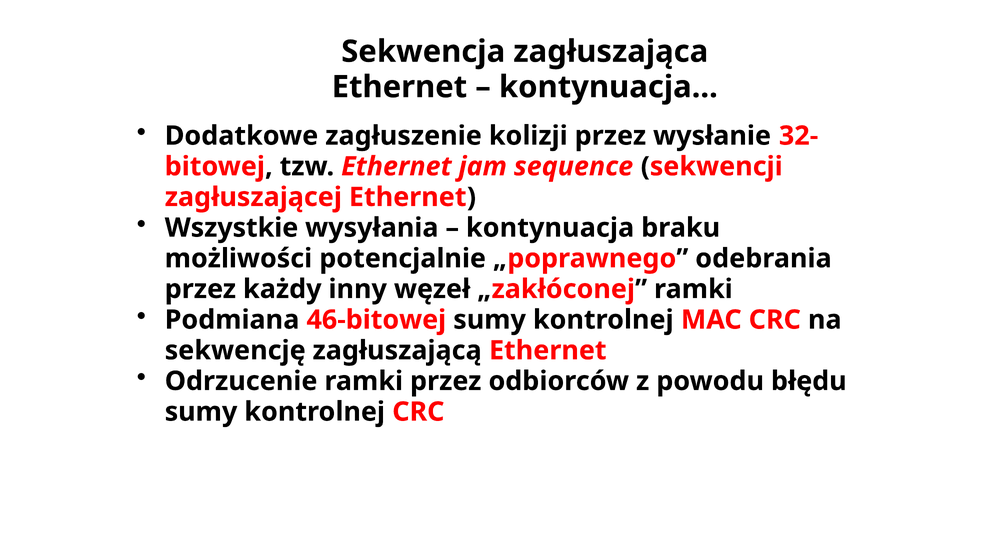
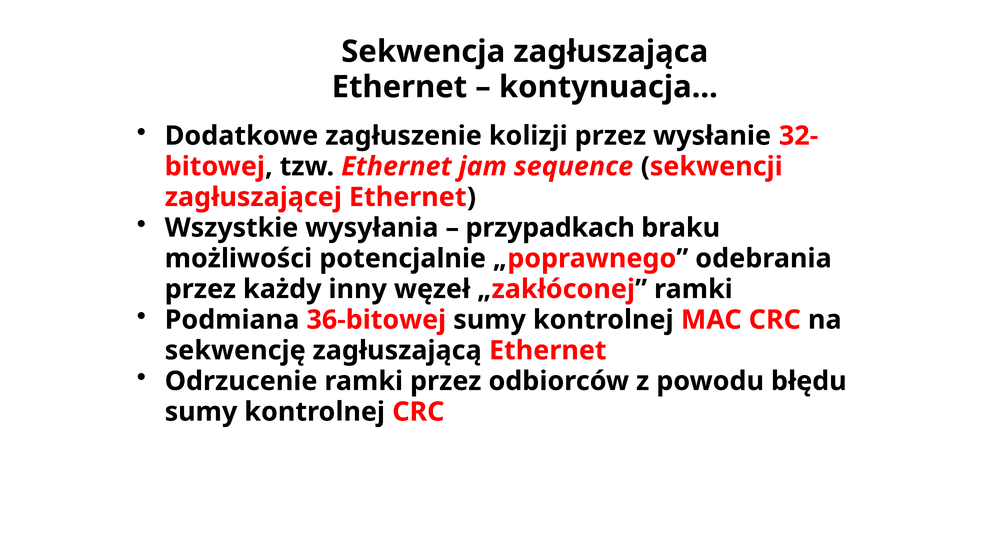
kontynuacja at (550, 228): kontynuacja -> przypadkach
46-bitowej: 46-bitowej -> 36-bitowej
